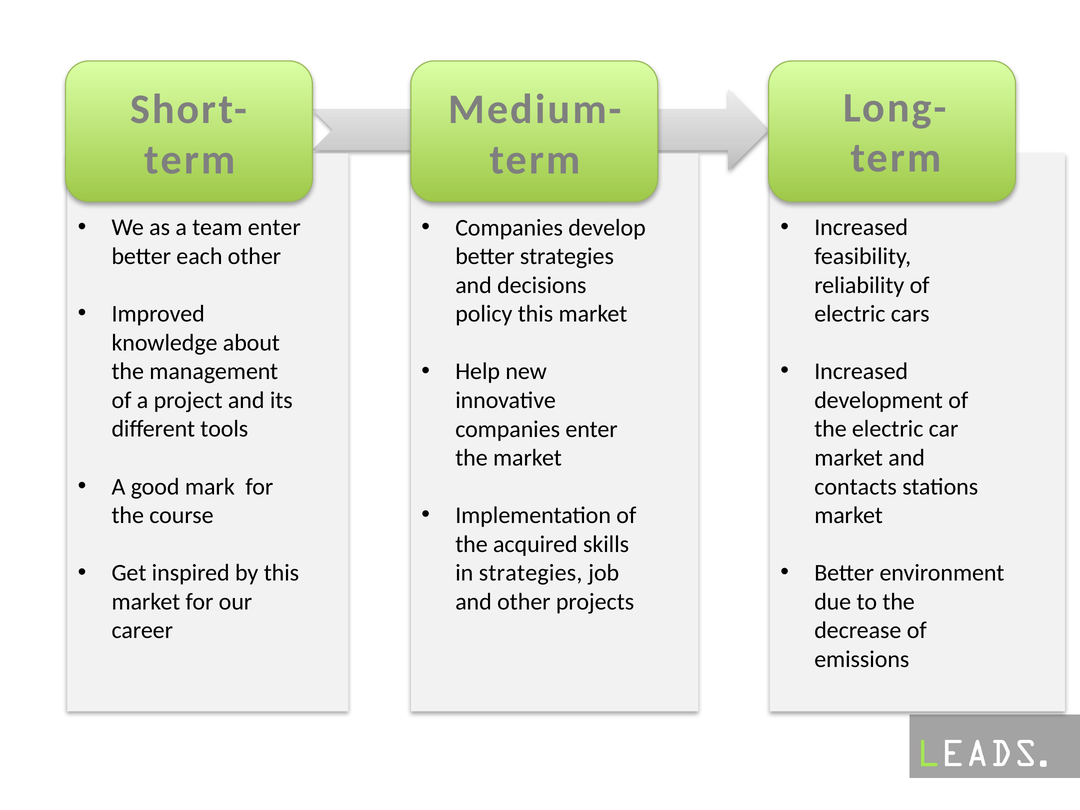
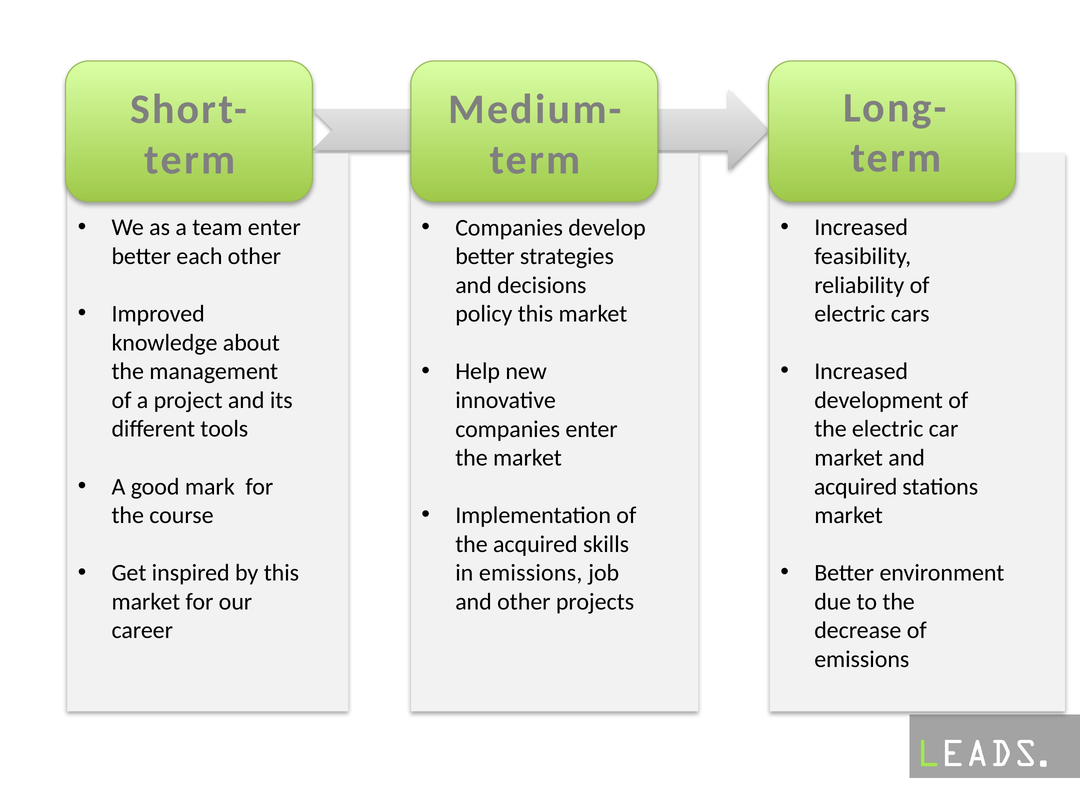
contacts at (856, 487): contacts -> acquired
in strategies: strategies -> emissions
